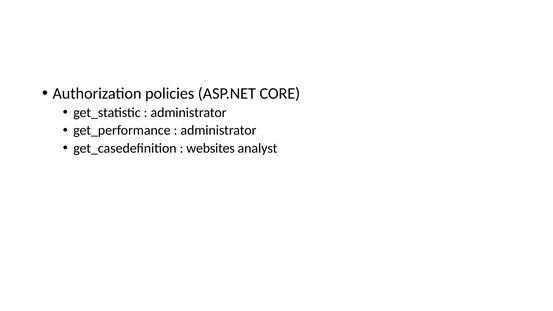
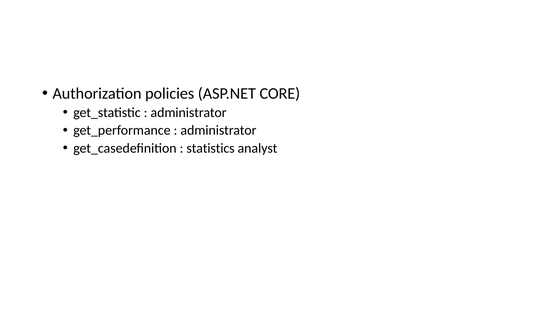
websites: websites -> statistics
